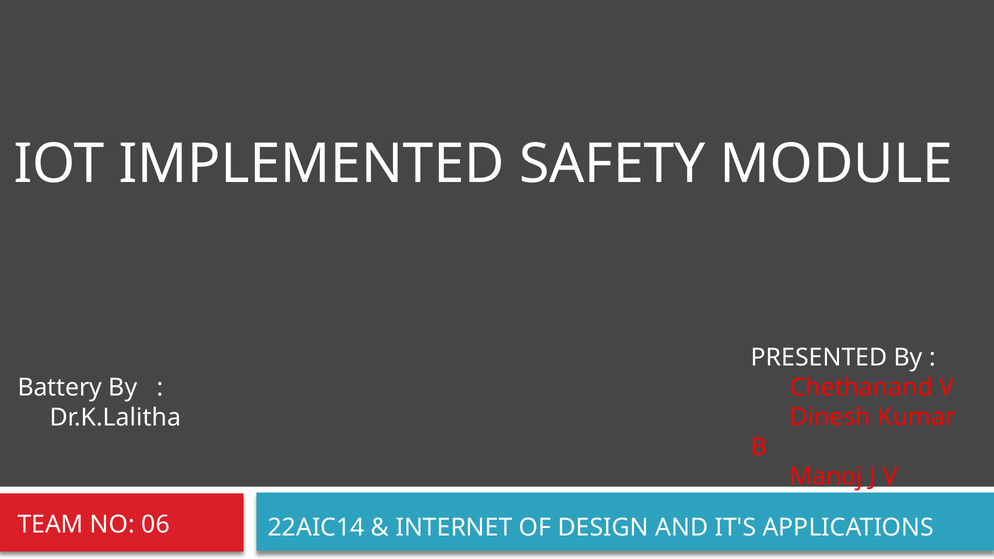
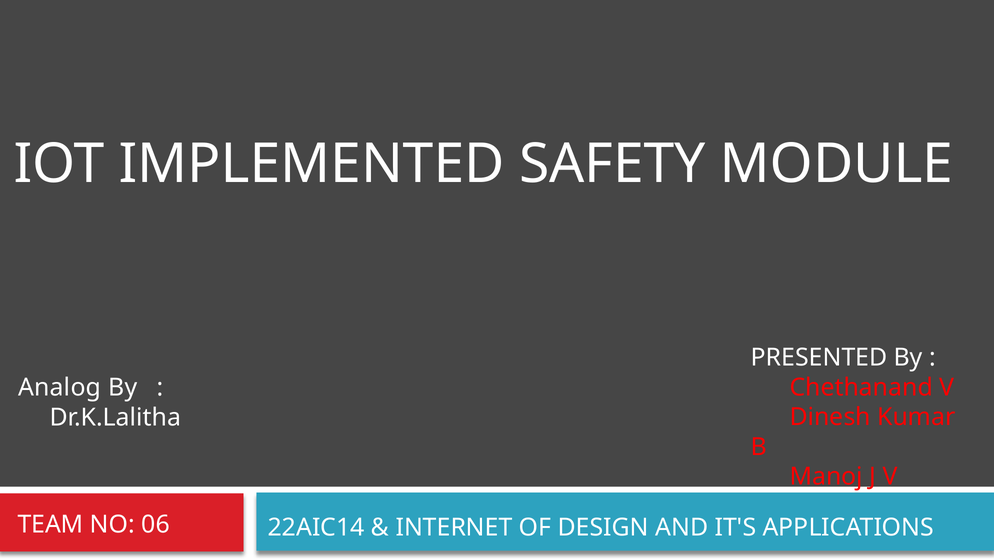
Battery: Battery -> Analog
